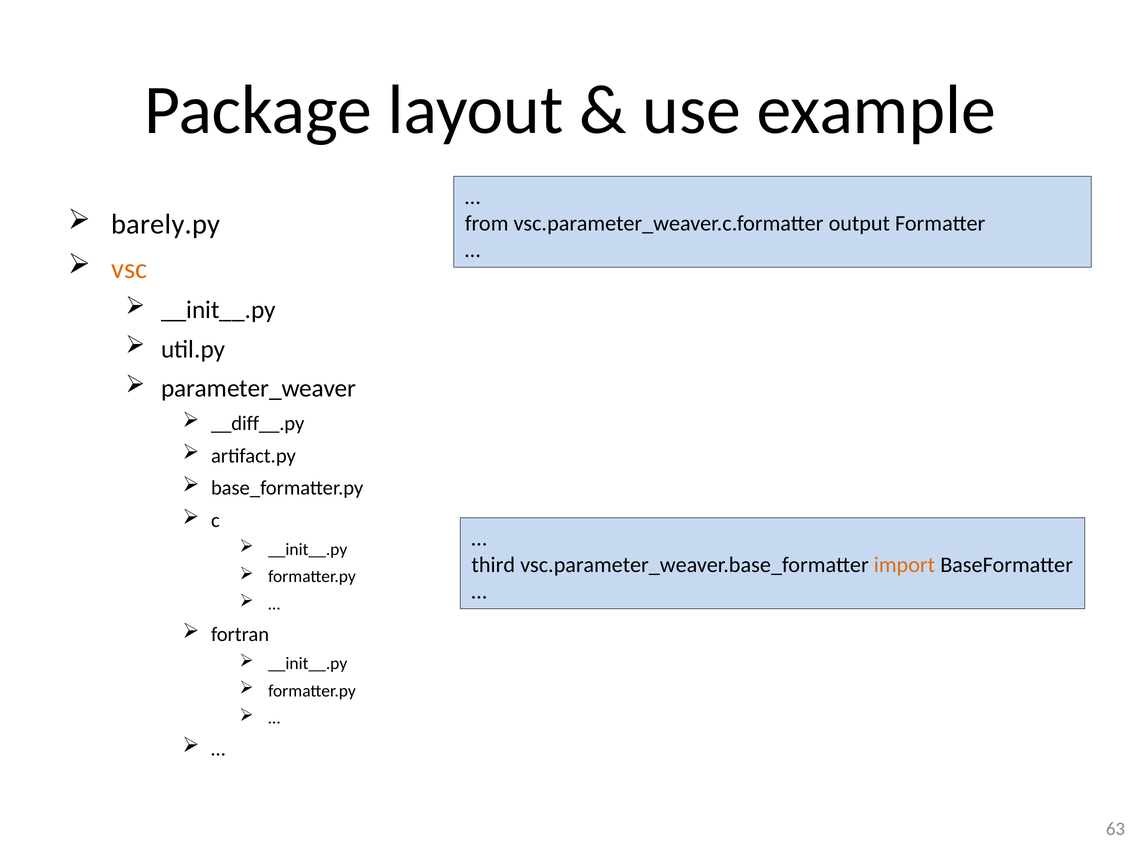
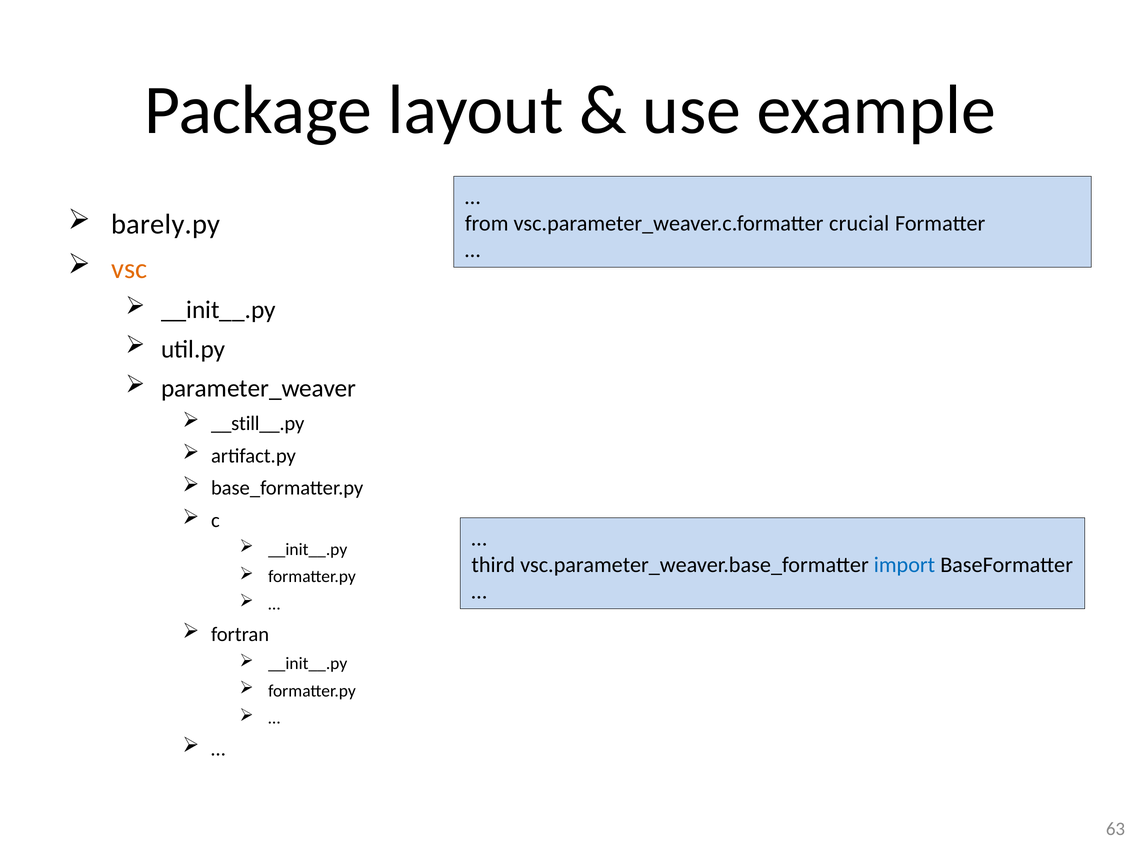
output: output -> crucial
__diff__.py: __diff__.py -> __still__.py
import colour: orange -> blue
